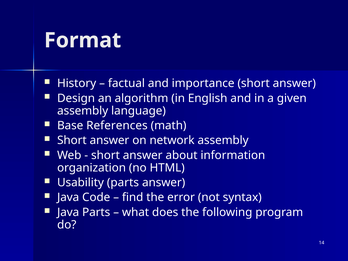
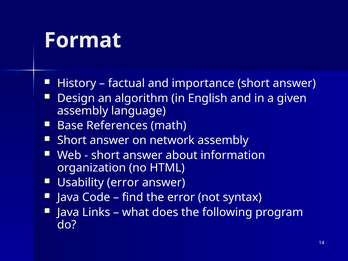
Usability parts: parts -> error
Java Parts: Parts -> Links
